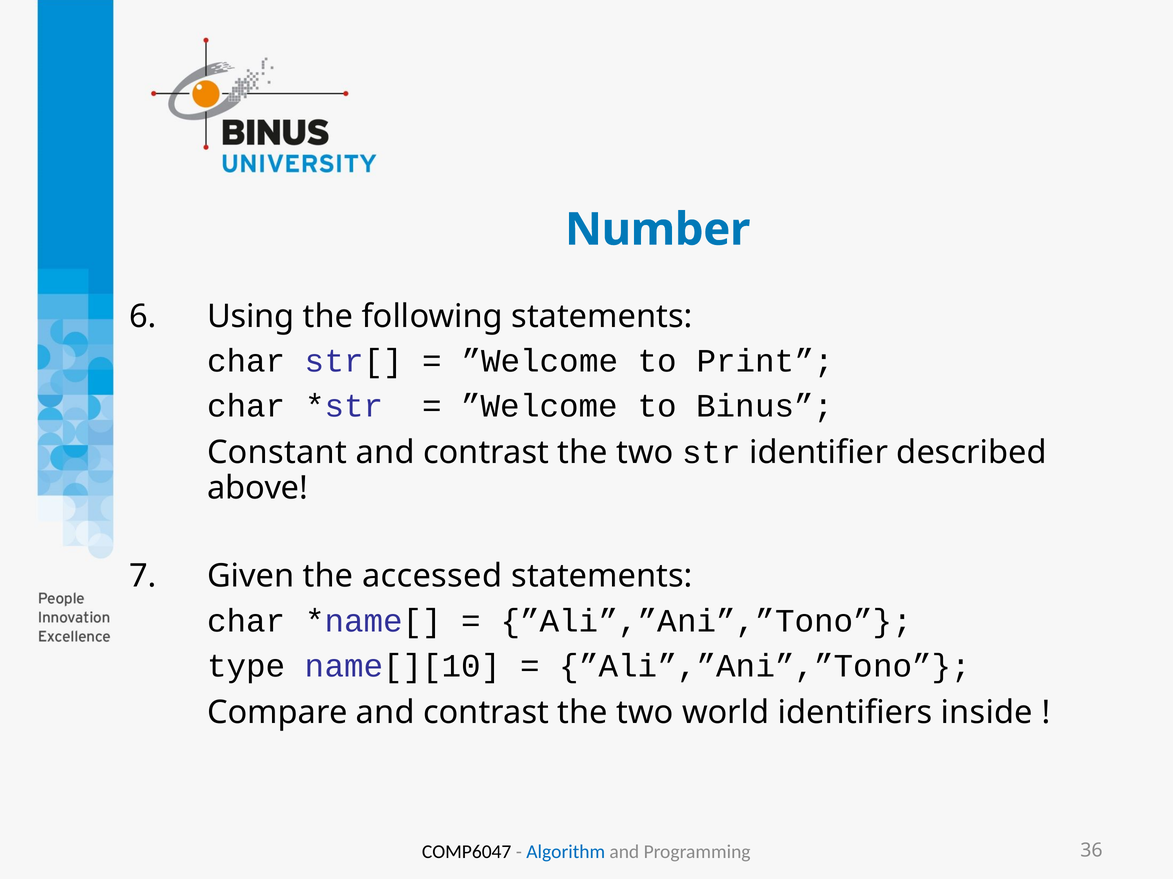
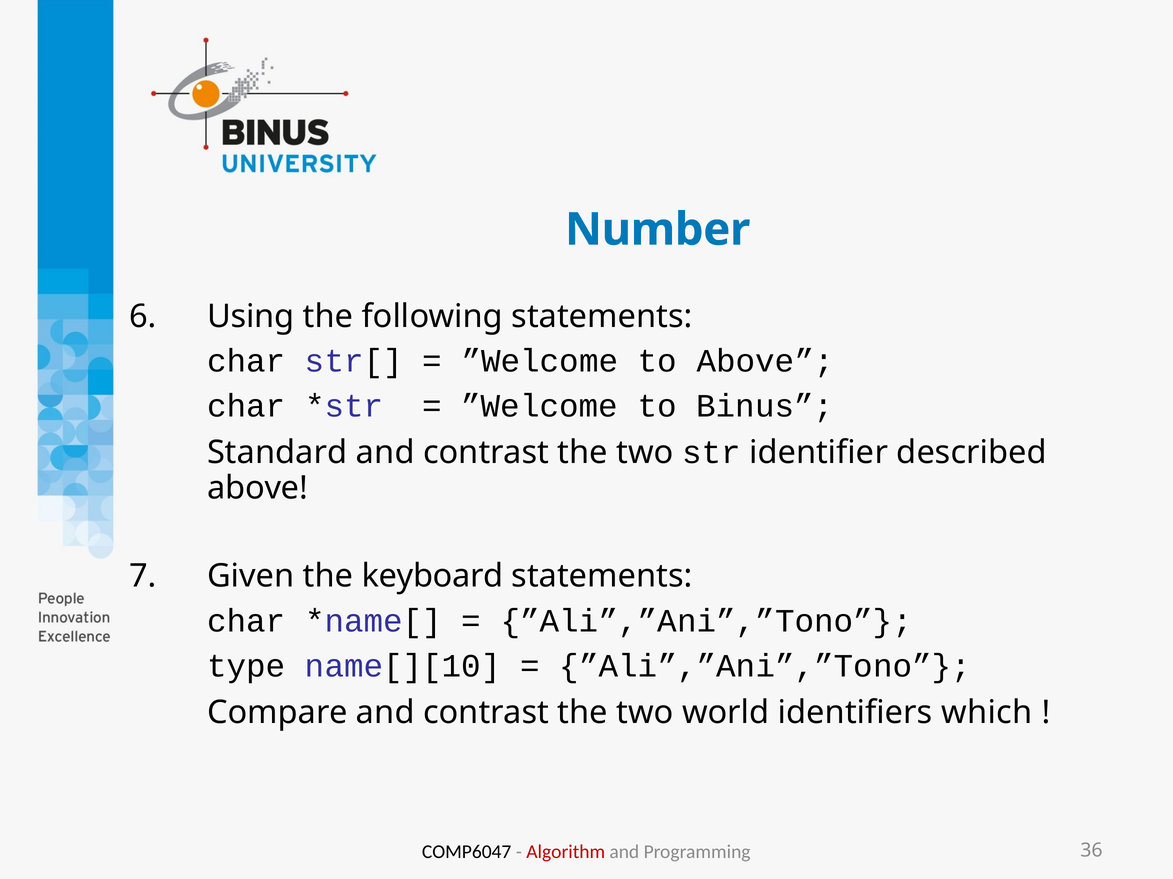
to Print: Print -> Above
Constant: Constant -> Standard
accessed: accessed -> keyboard
inside: inside -> which
Algorithm colour: blue -> red
